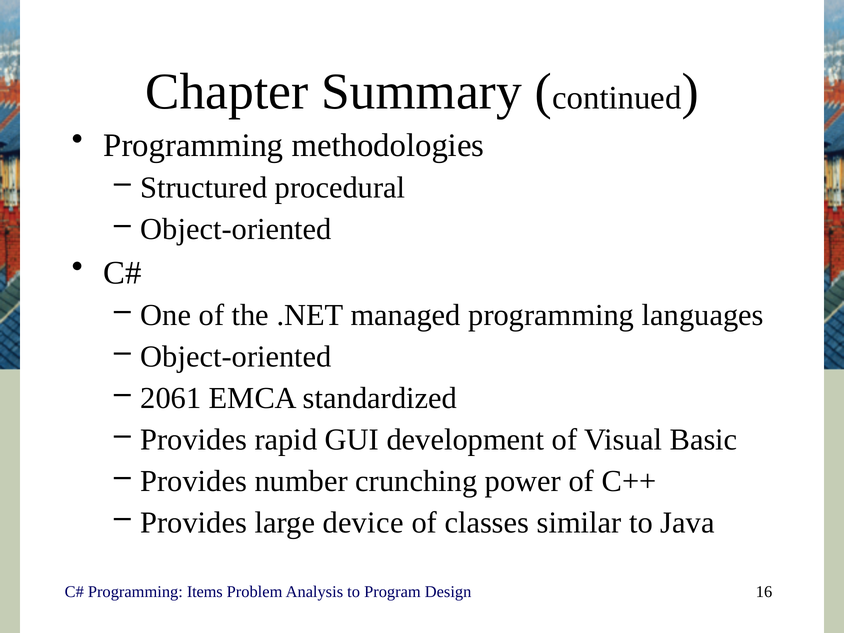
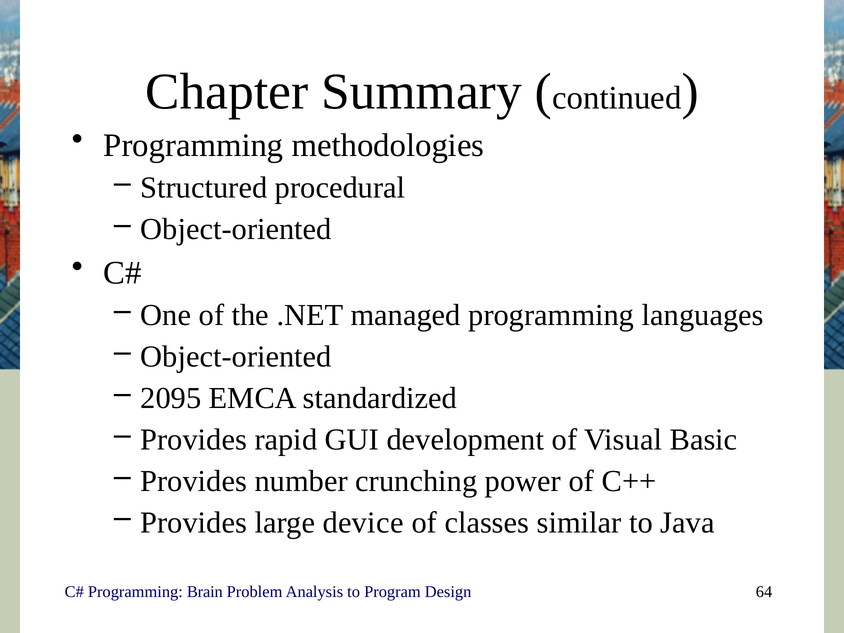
2061: 2061 -> 2095
Items: Items -> Brain
16: 16 -> 64
